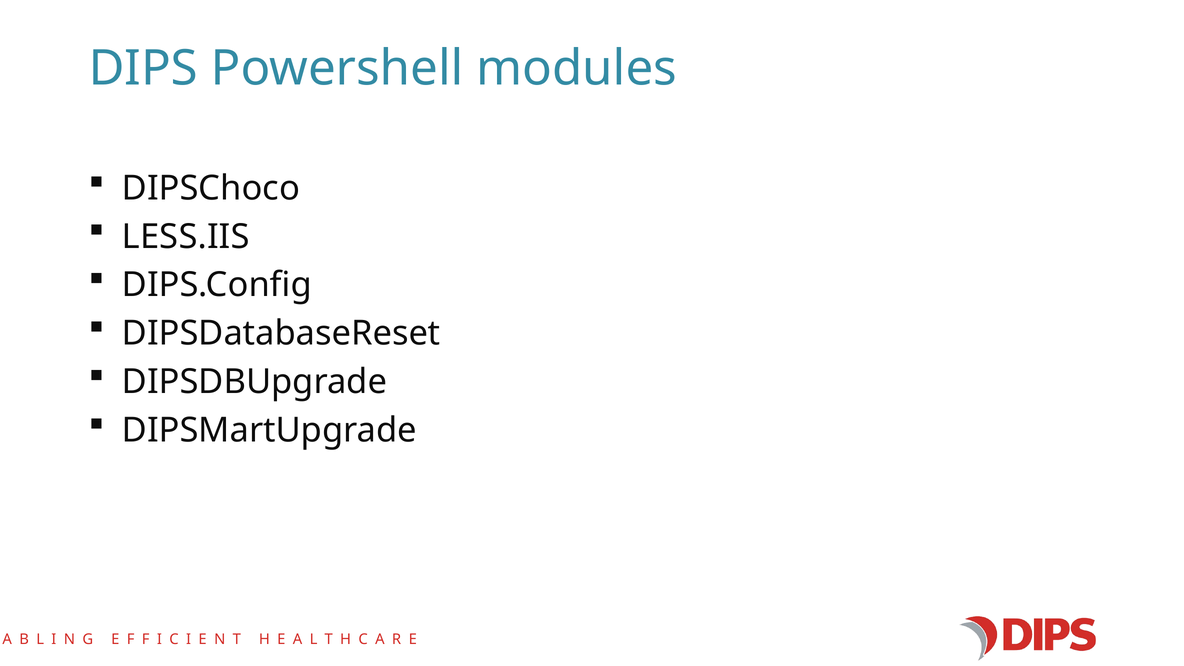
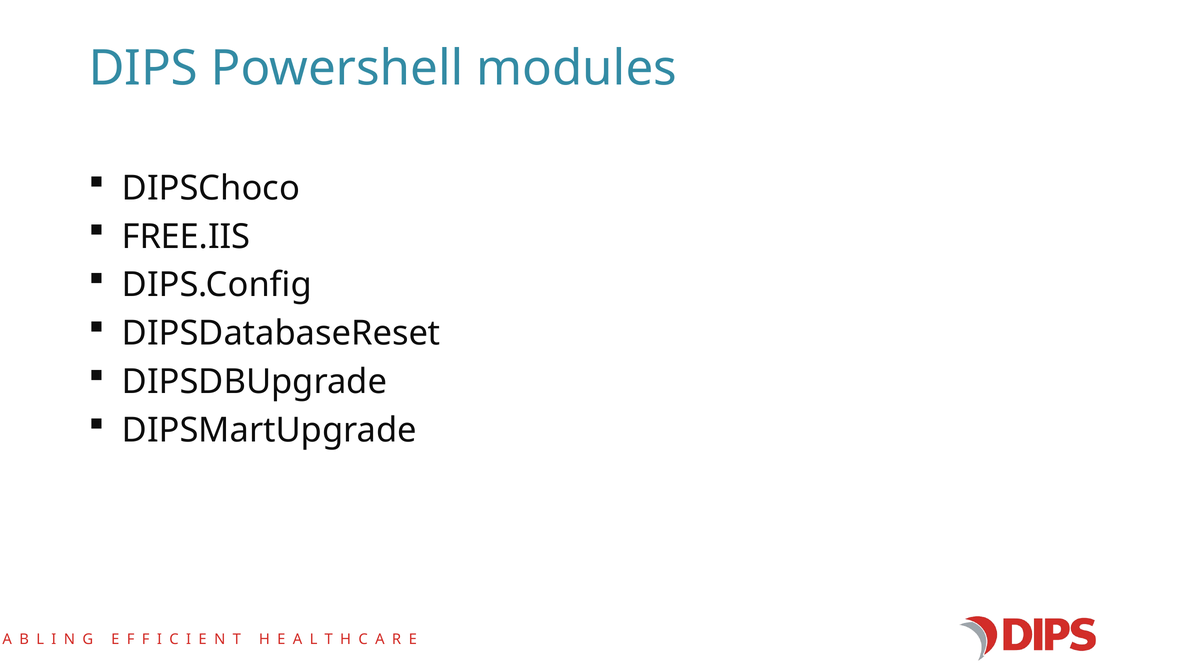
LESS.IIS: LESS.IIS -> FREE.IIS
